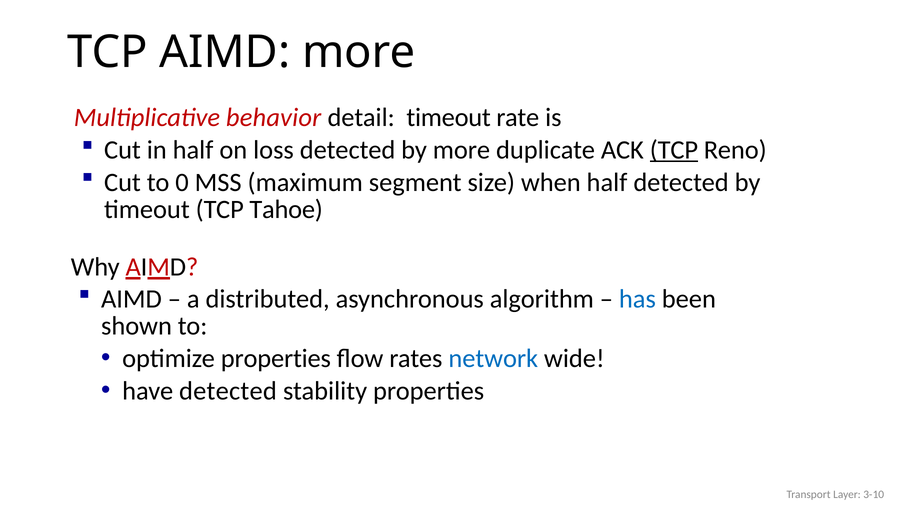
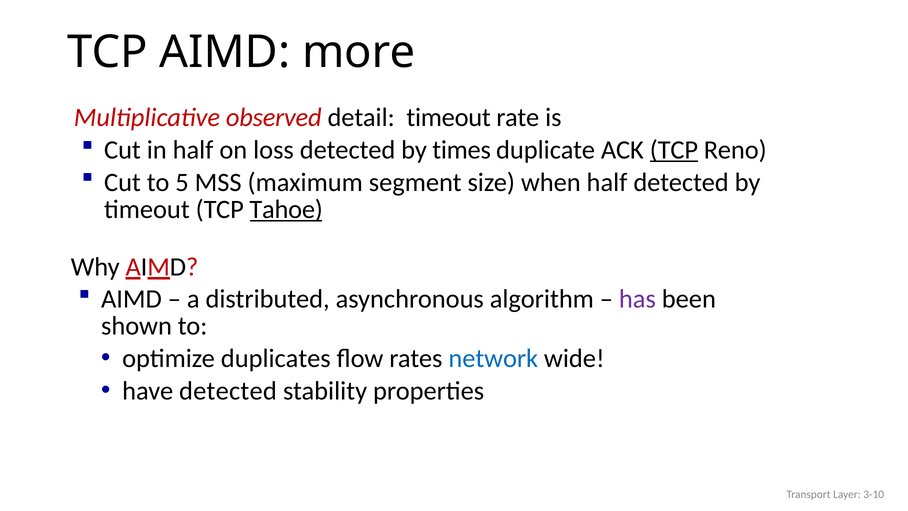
behavior: behavior -> observed
by more: more -> times
0: 0 -> 5
Tahoe underline: none -> present
has colour: blue -> purple
optimize properties: properties -> duplicates
